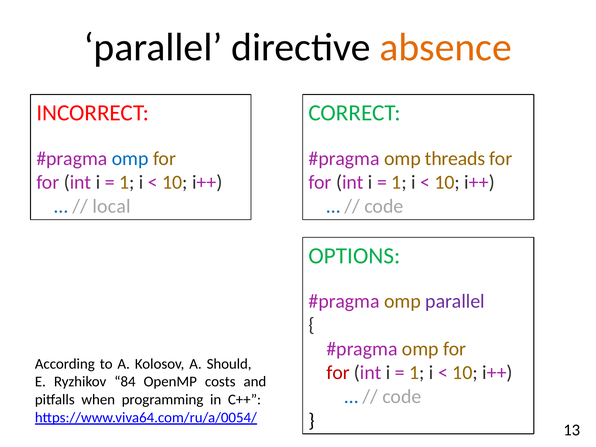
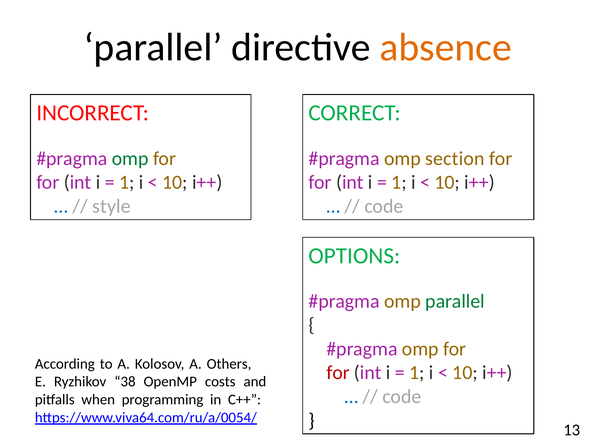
omp at (130, 158) colour: blue -> green
threads: threads -> section
local: local -> style
parallel at (455, 301) colour: purple -> green
Should: Should -> Others
84: 84 -> 38
